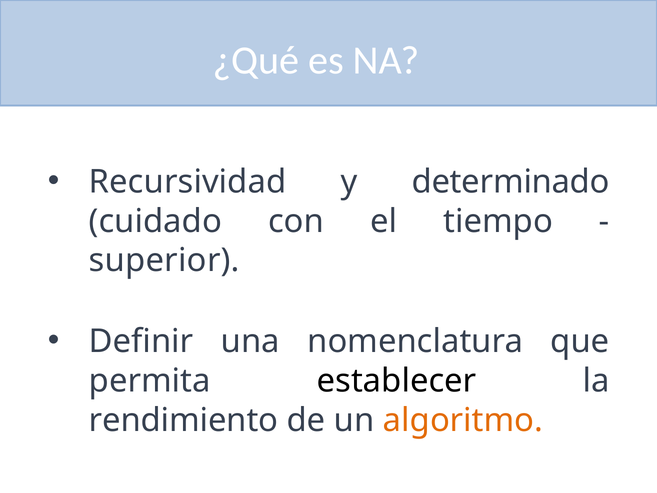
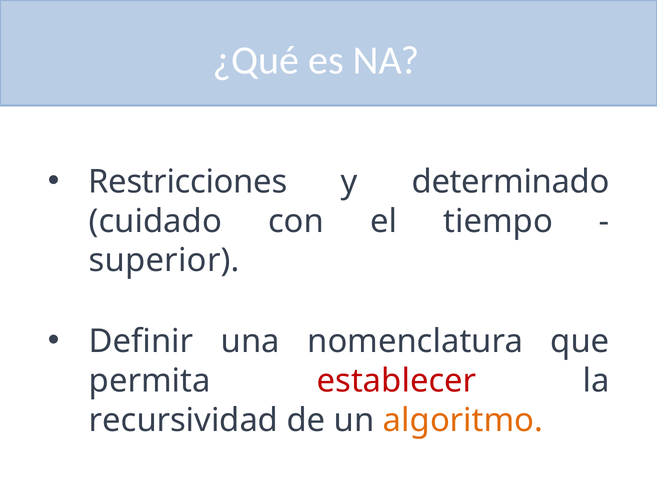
Recursividad: Recursividad -> Restricciones
establecer colour: black -> red
rendimiento: rendimiento -> recursividad
